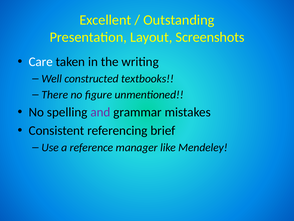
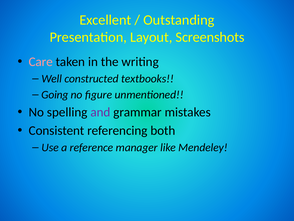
Care colour: white -> pink
There: There -> Going
brief: brief -> both
